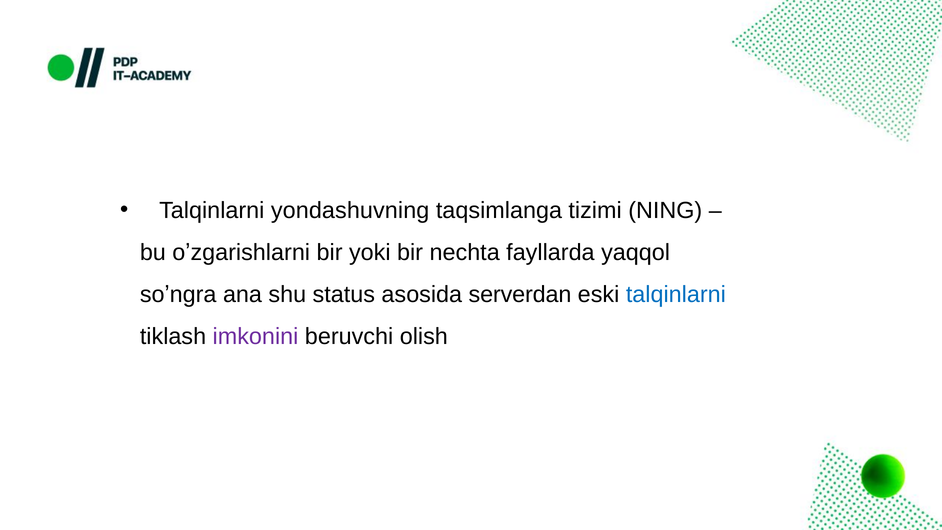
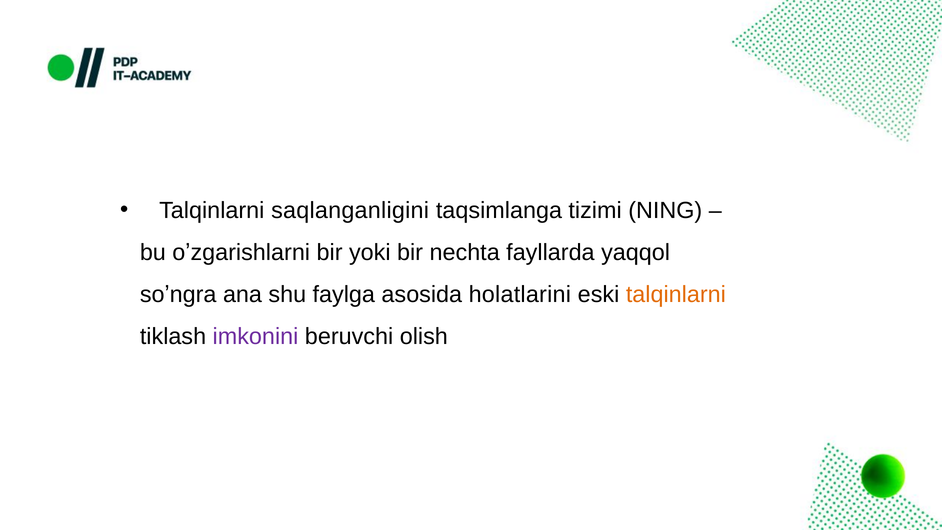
yondashuvning: yondashuvning -> saqlanganligini
status: status -> faylga
serverdan: serverdan -> holatlarini
talqinlarni at (676, 295) colour: blue -> orange
